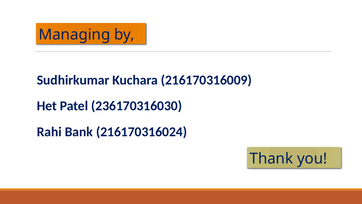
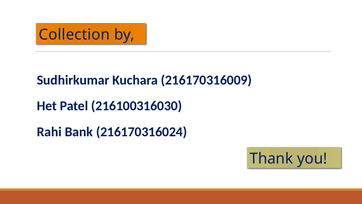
Managing: Managing -> Collection
236170316030: 236170316030 -> 216100316030
